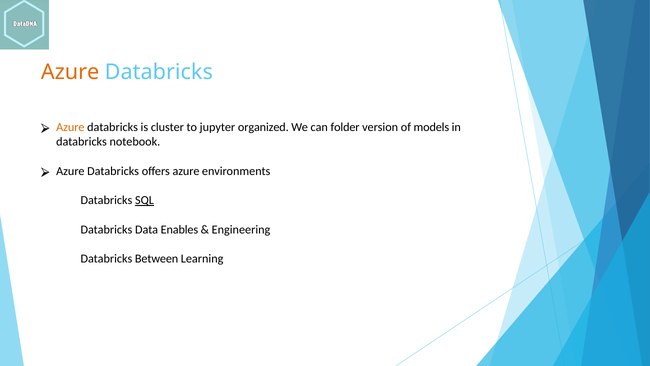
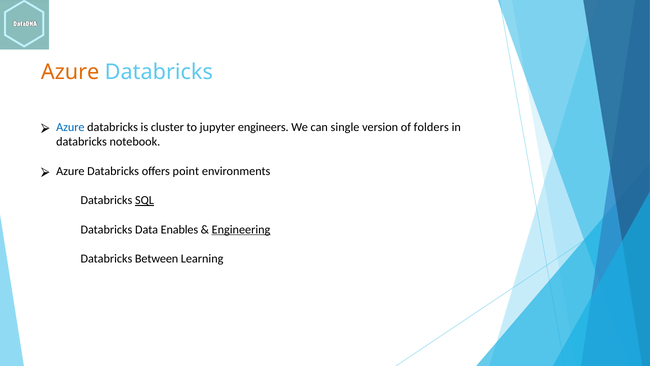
Azure at (70, 127) colour: orange -> blue
organized: organized -> engineers
folder: folder -> single
models: models -> folders
offers azure: azure -> point
Engineering underline: none -> present
